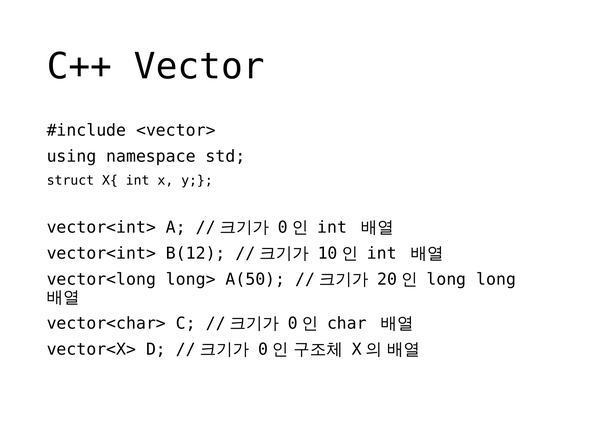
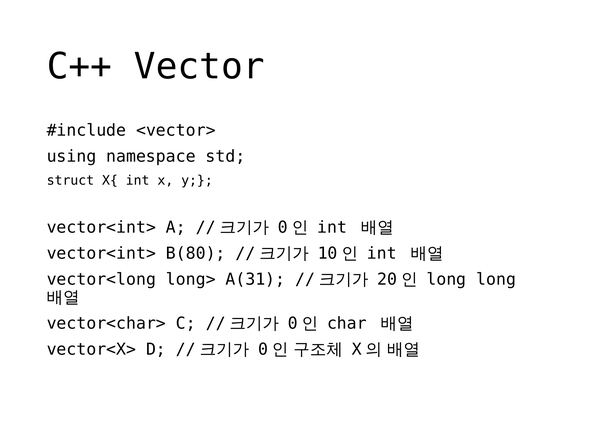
B(12: B(12 -> B(80
A(50: A(50 -> A(31
